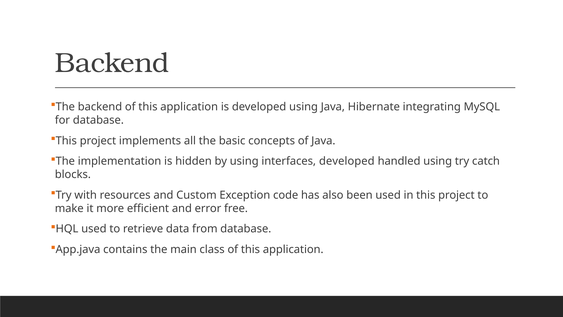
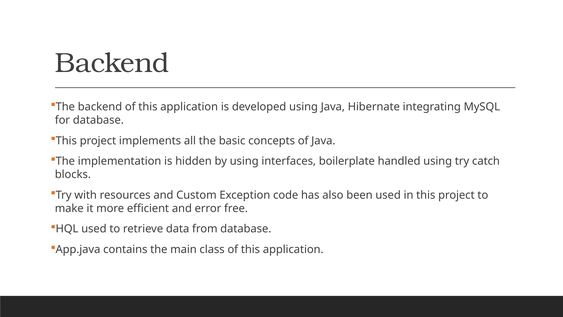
interfaces developed: developed -> boilerplate
